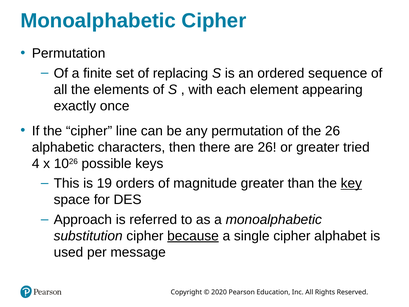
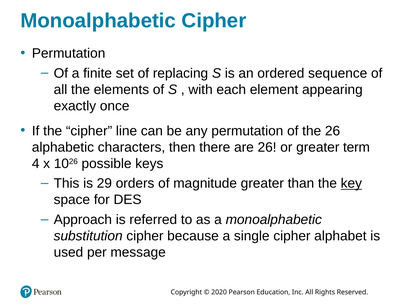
tried: tried -> term
19: 19 -> 29
because underline: present -> none
